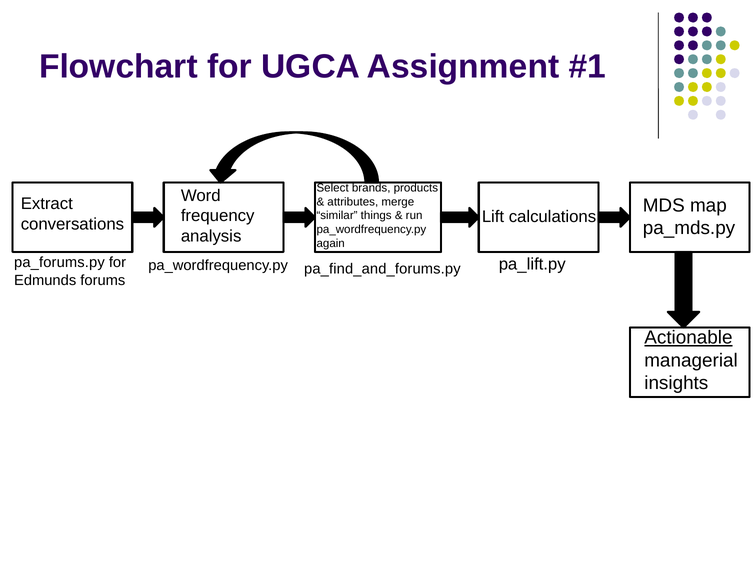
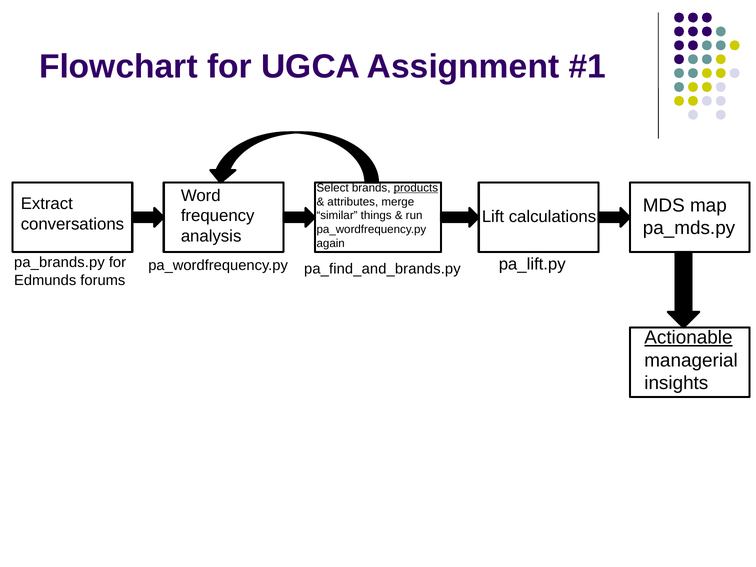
products underline: none -> present
pa_forums.py: pa_forums.py -> pa_brands.py
pa_find_and_forums.py: pa_find_and_forums.py -> pa_find_and_brands.py
